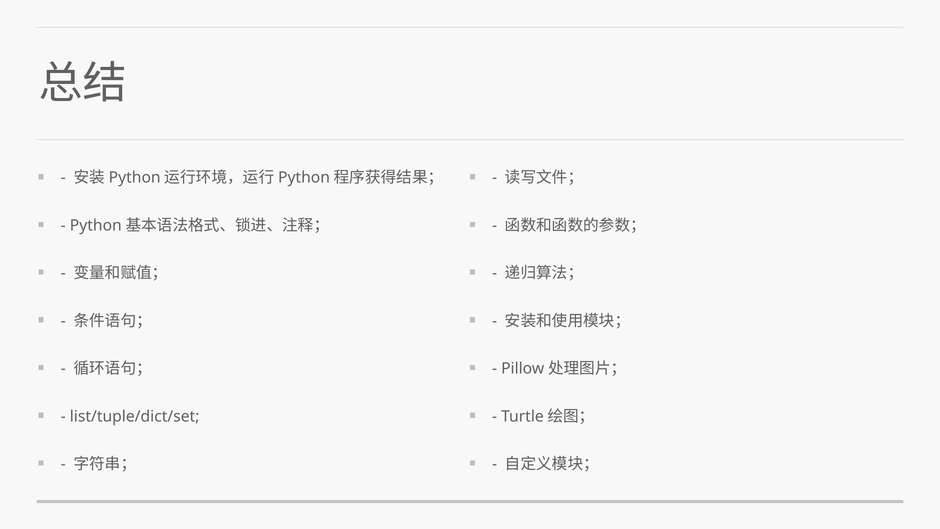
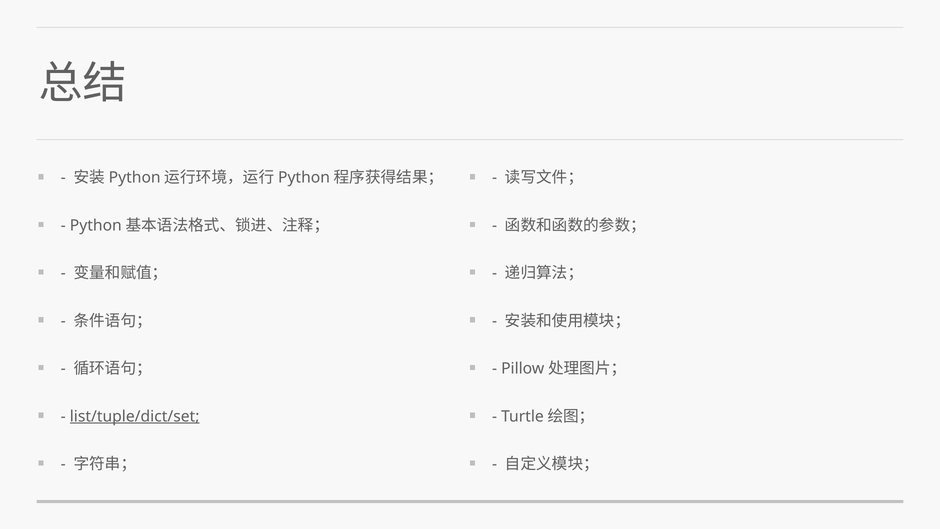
list/tuple/dict/set underline: none -> present
